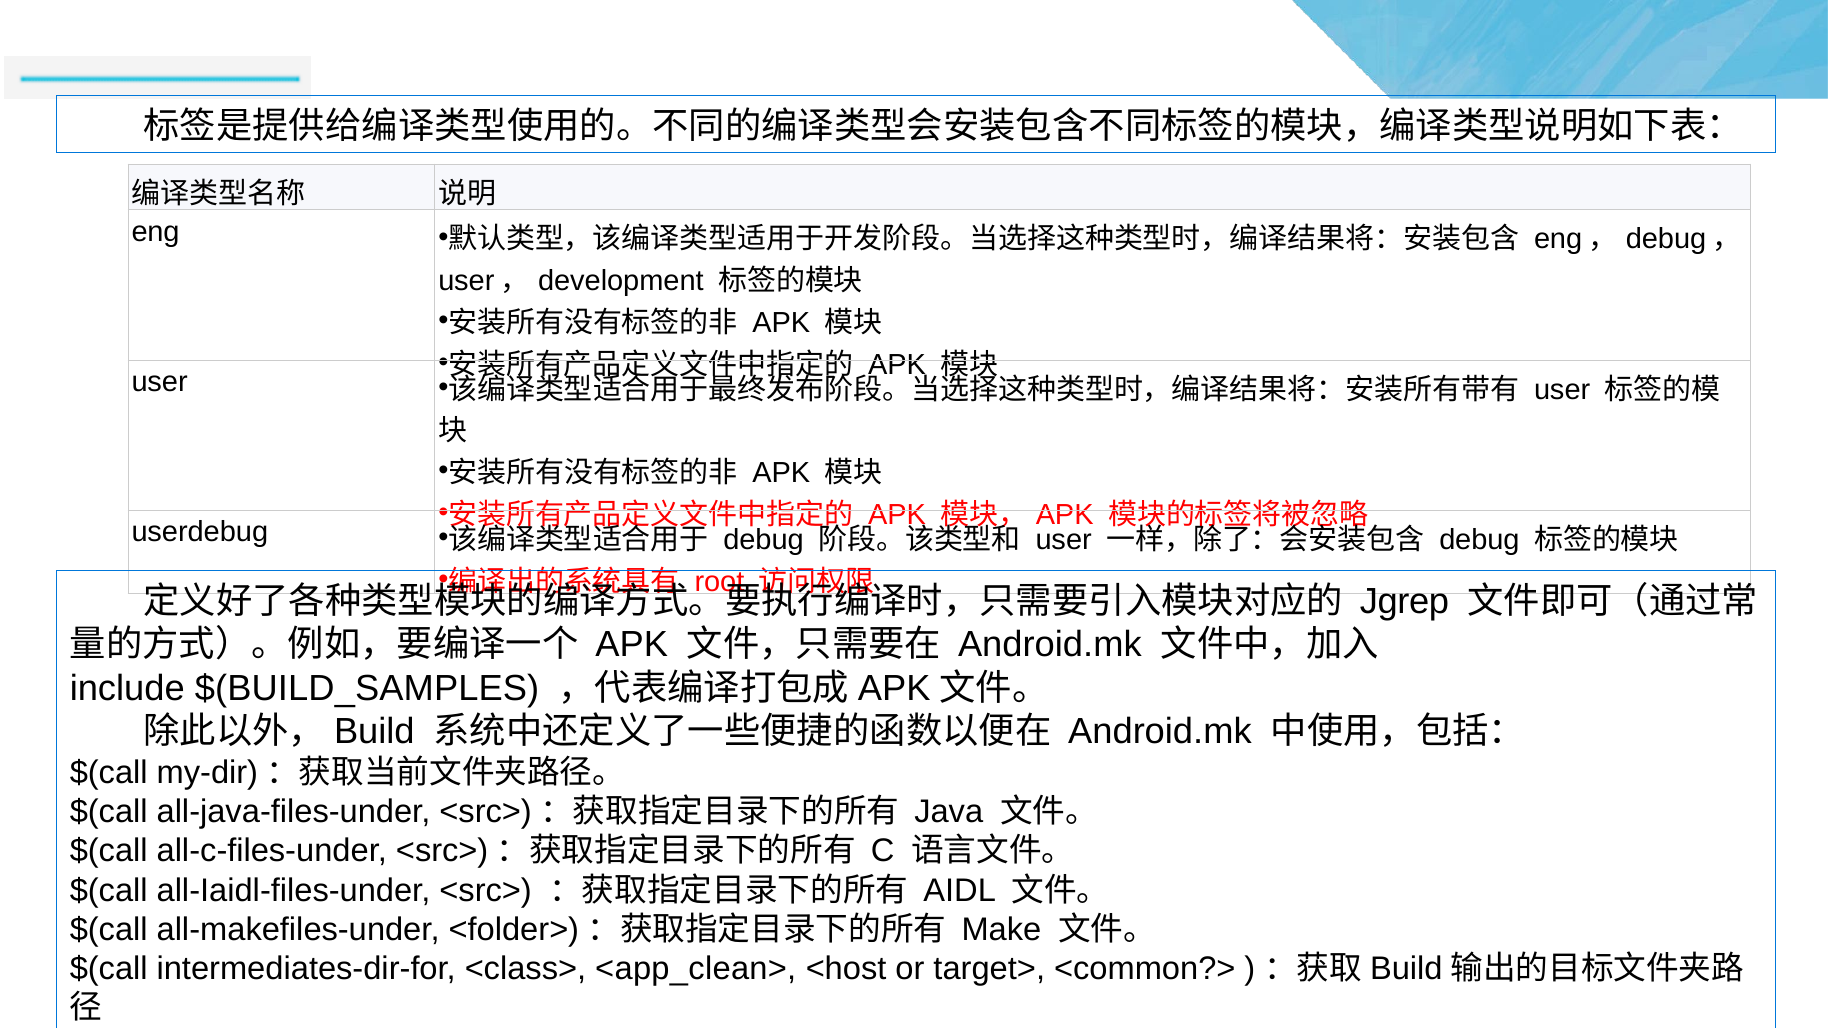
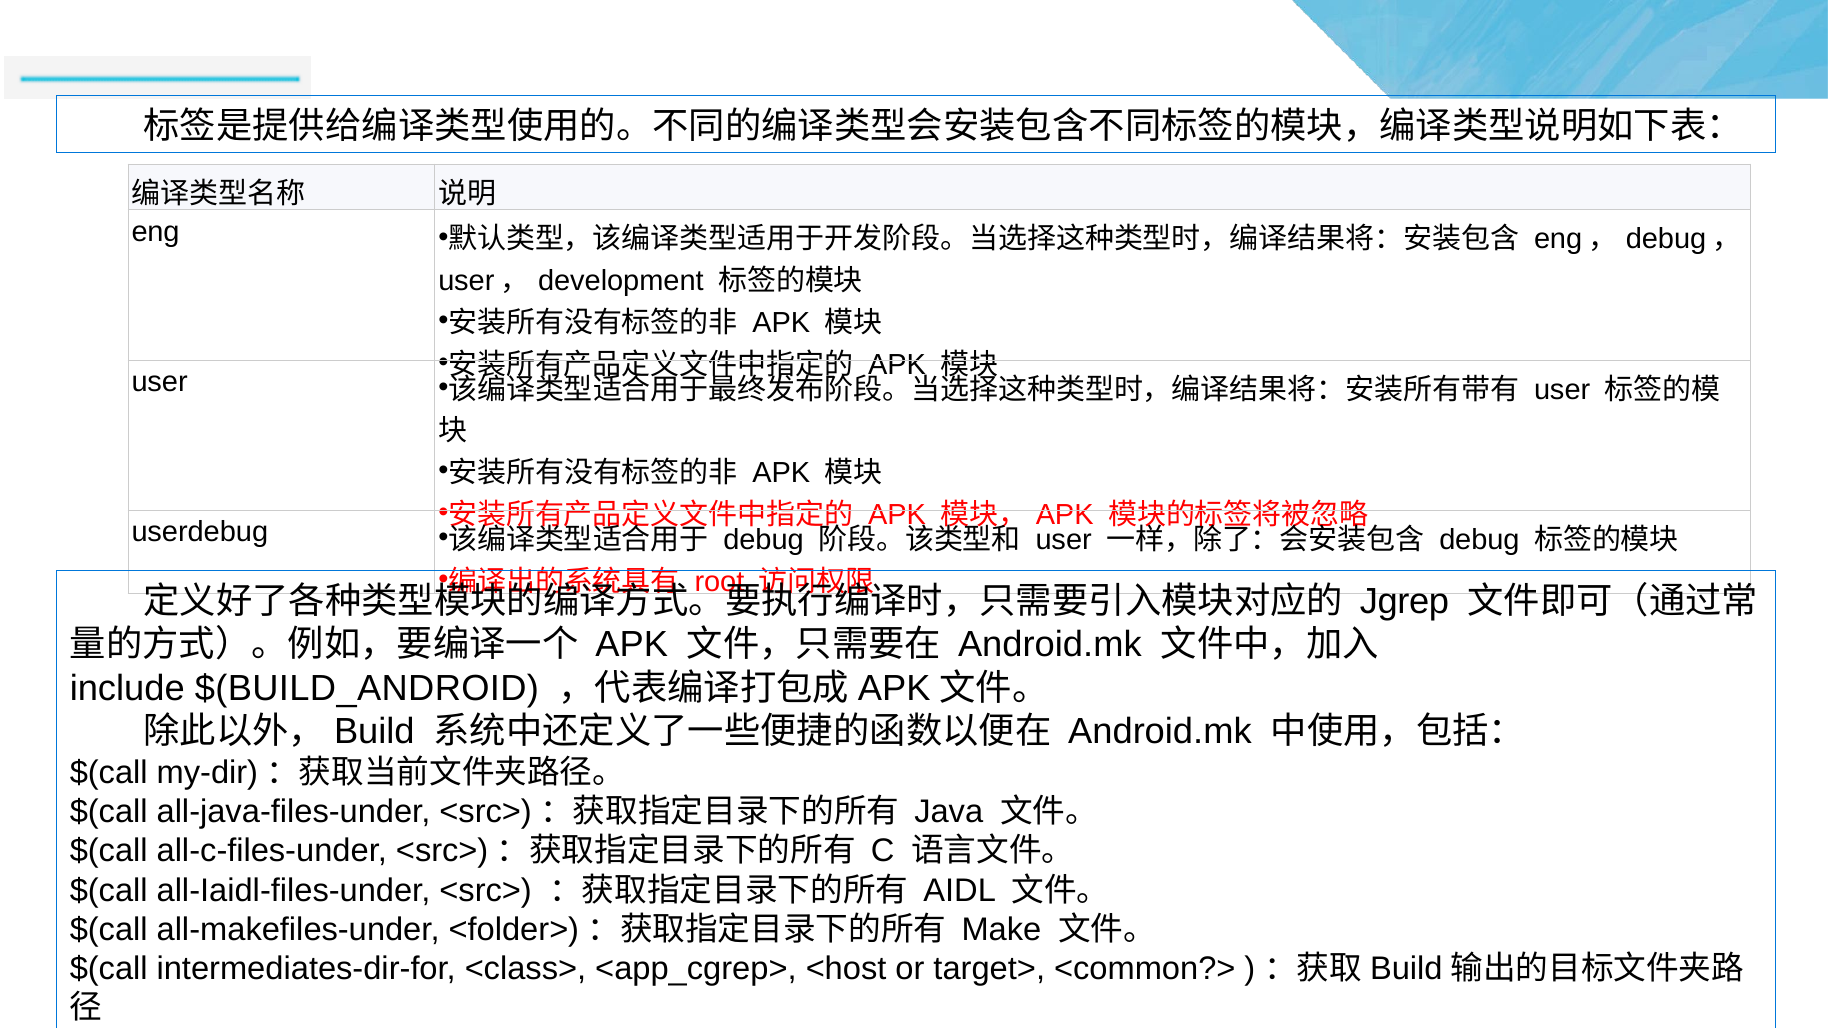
$(BUILD_SAMPLES: $(BUILD_SAMPLES -> $(BUILD_ANDROID
<app_clean>: <app_clean> -> <app_cgrep>
